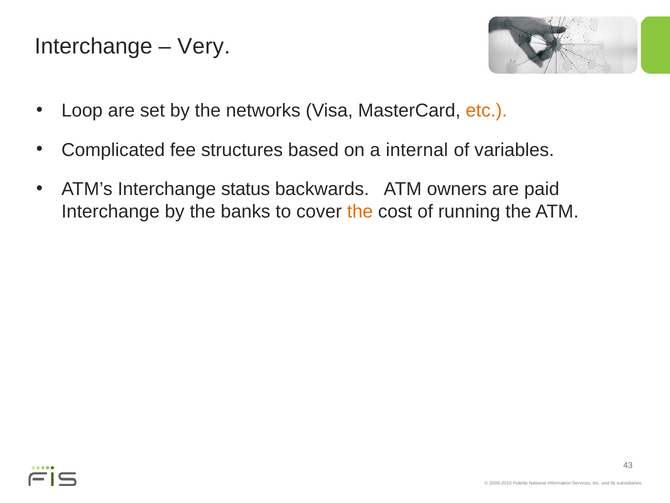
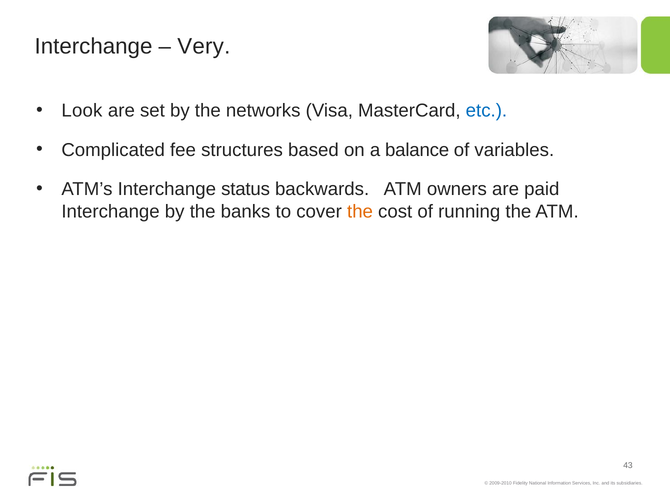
Loop: Loop -> Look
etc colour: orange -> blue
internal: internal -> balance
